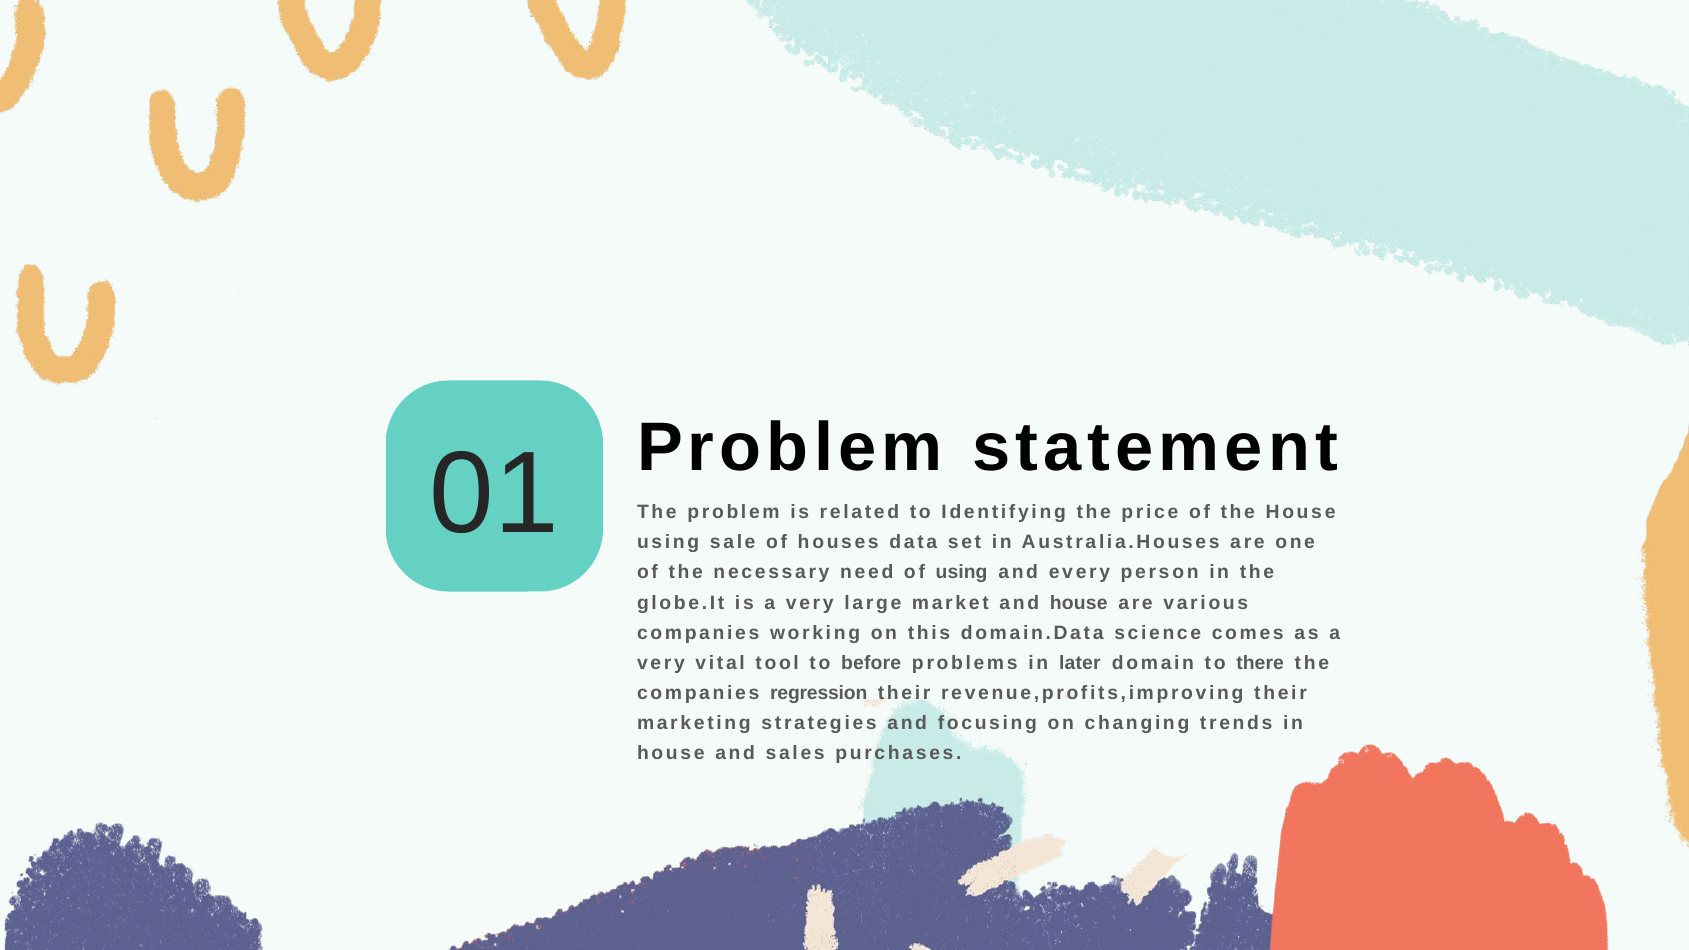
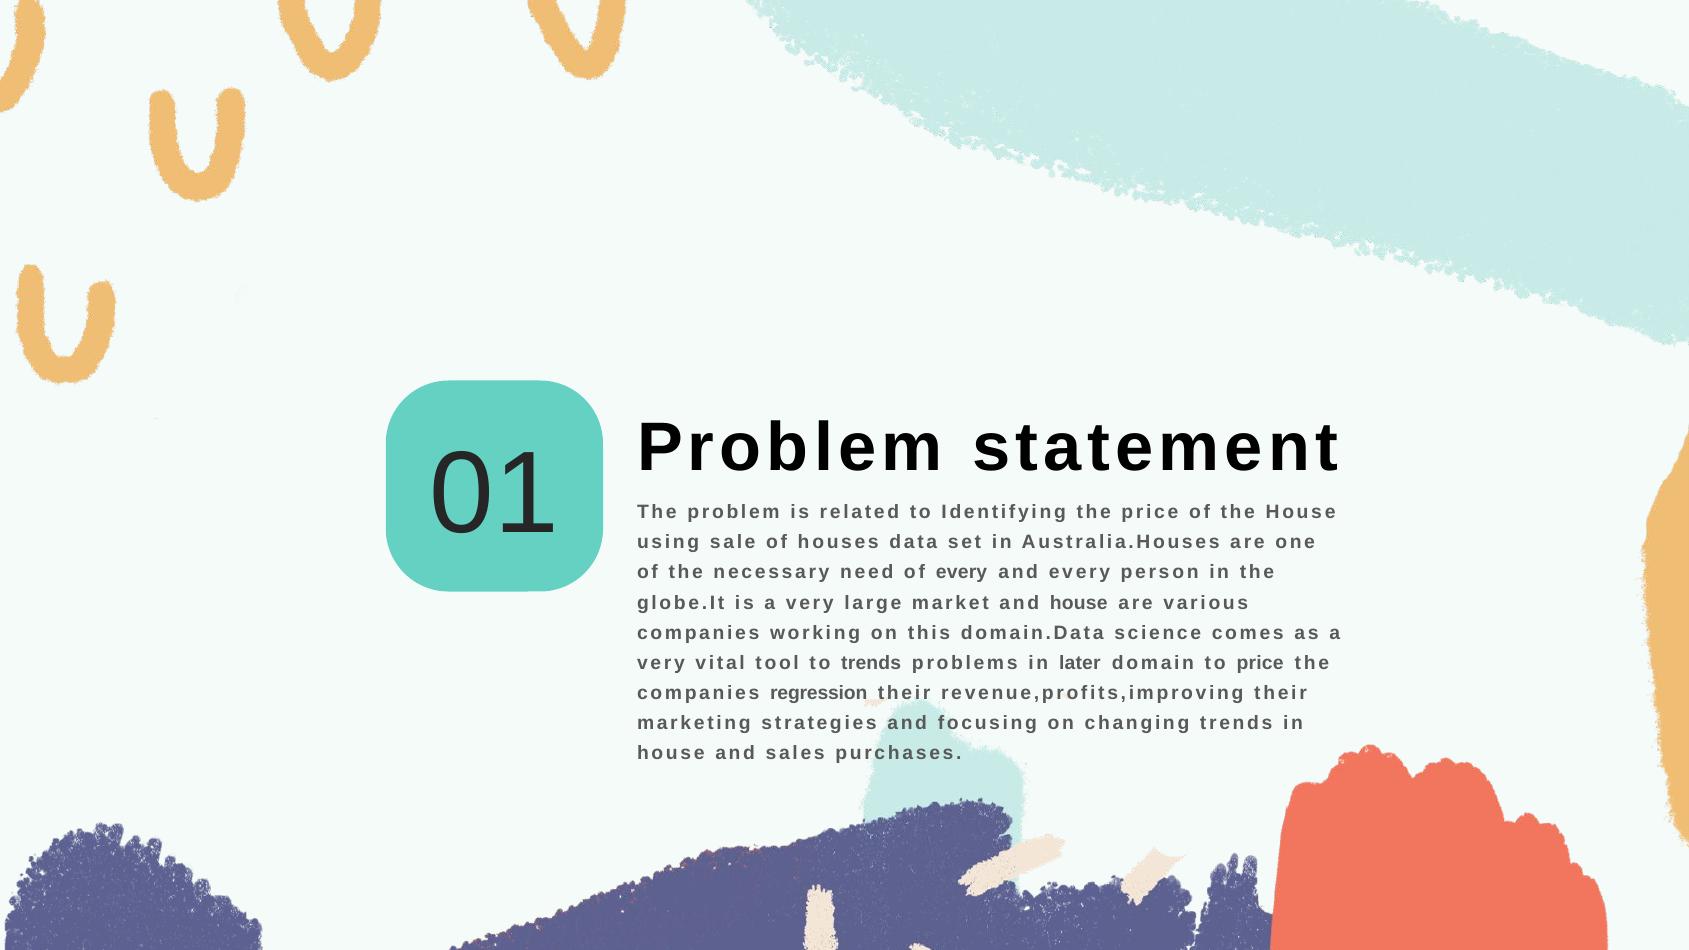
of using: using -> every
to before: before -> trends
to there: there -> price
